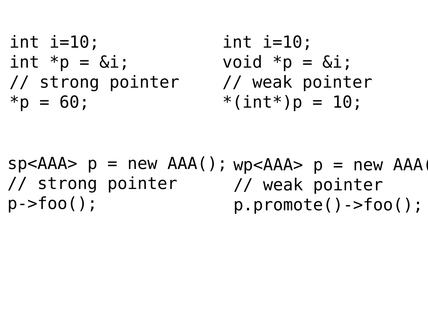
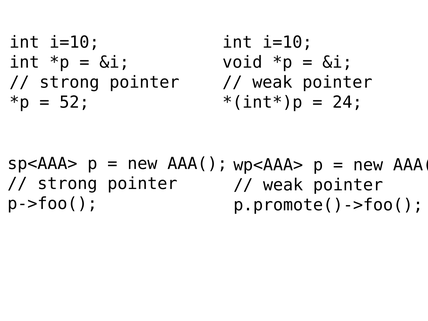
60: 60 -> 52
10: 10 -> 24
